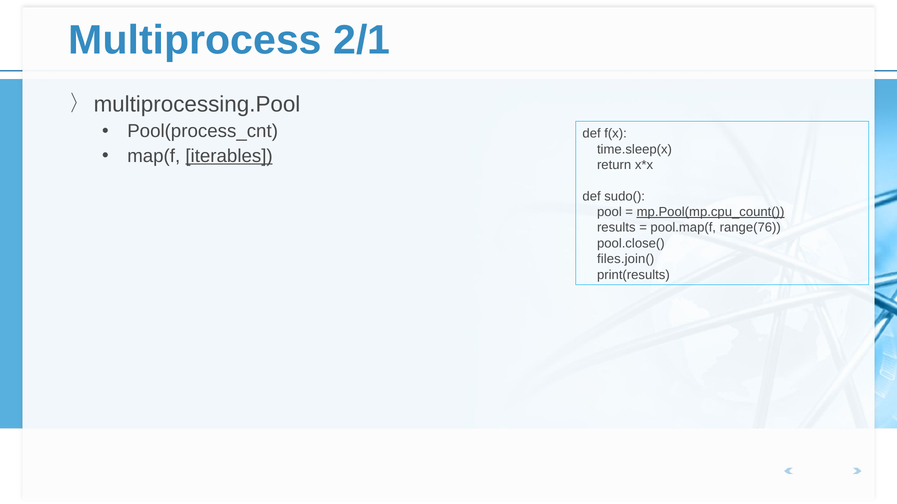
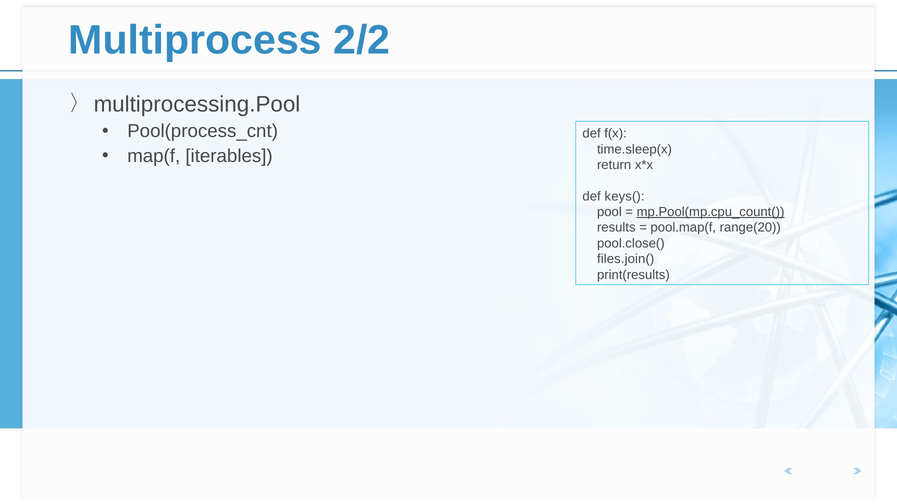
2/1: 2/1 -> 2/2
iterables underline: present -> none
sudo(: sudo( -> keys(
range(76: range(76 -> range(20
